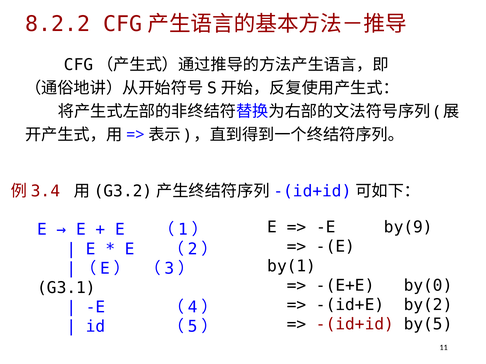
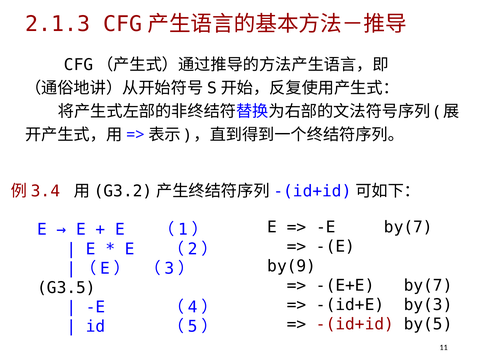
8.2.2: 8.2.2 -> 2.1.3
E by(9: by(9 -> by(7
by(1: by(1 -> by(9
-(E+E by(0: by(0 -> by(7
G3.1: G3.1 -> G3.5
by(2: by(2 -> by(3
